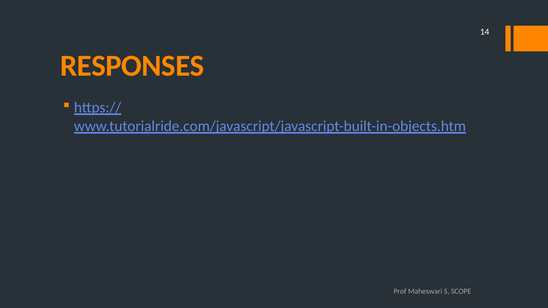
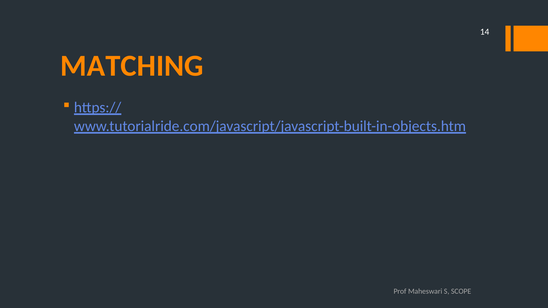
RESPONSES: RESPONSES -> MATCHING
